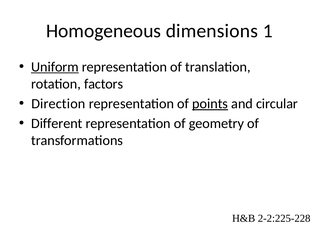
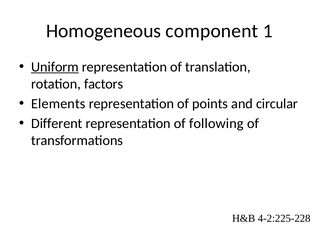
dimensions: dimensions -> component
Direction: Direction -> Elements
points underline: present -> none
geometry: geometry -> following
2-2:225-228: 2-2:225-228 -> 4-2:225-228
